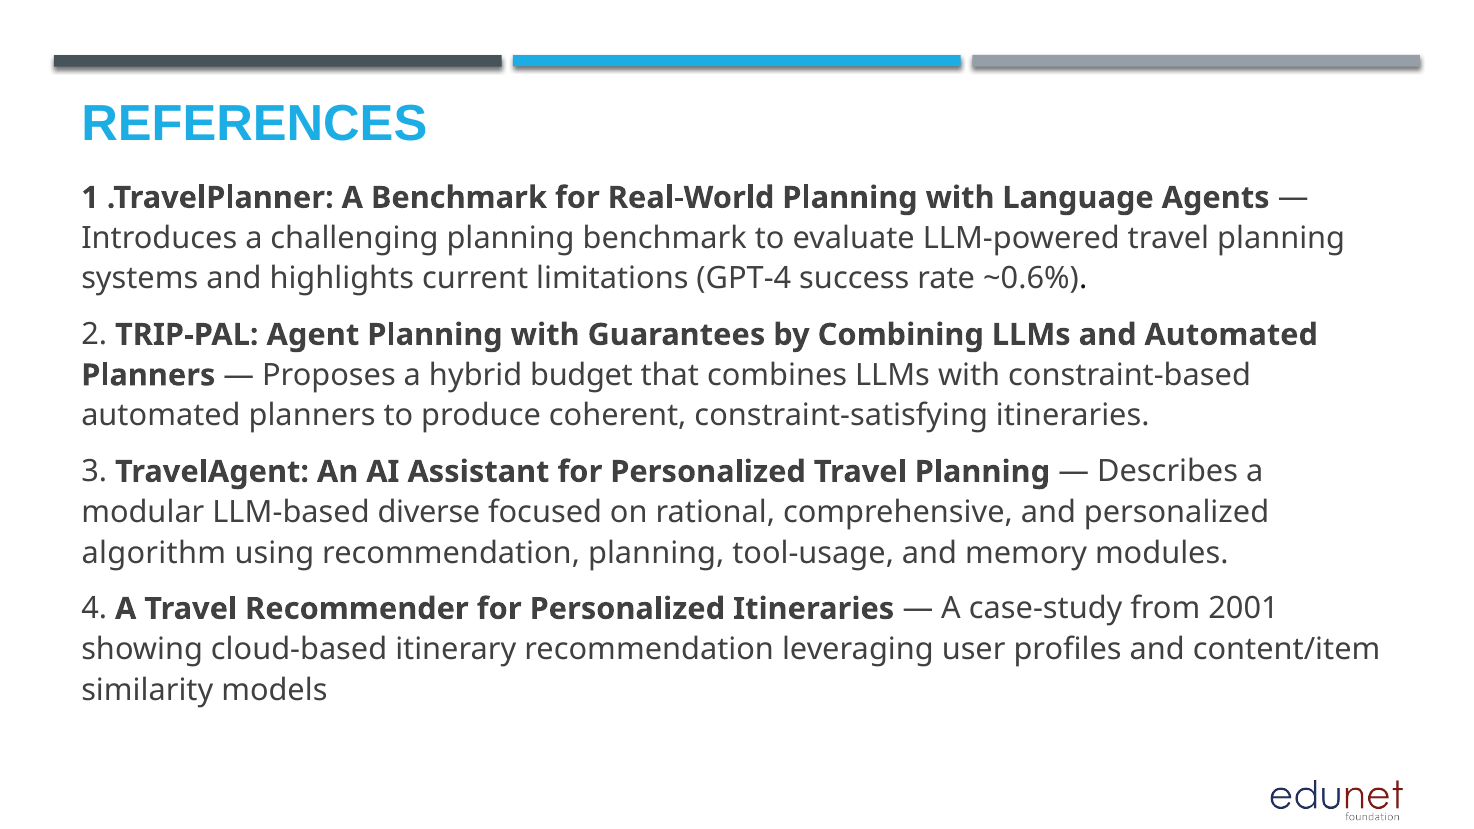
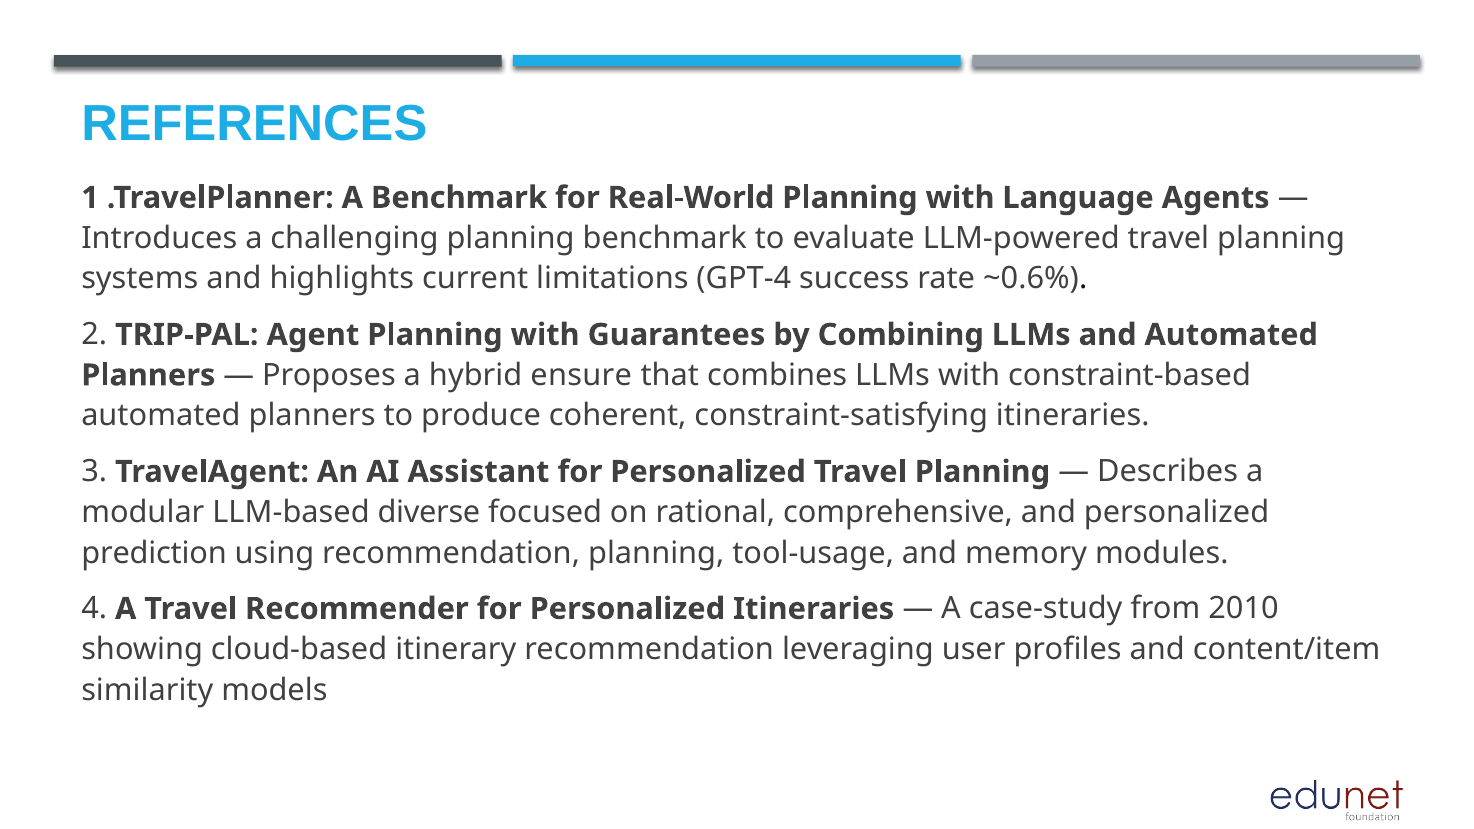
budget: budget -> ensure
algorithm: algorithm -> prediction
2001: 2001 -> 2010
